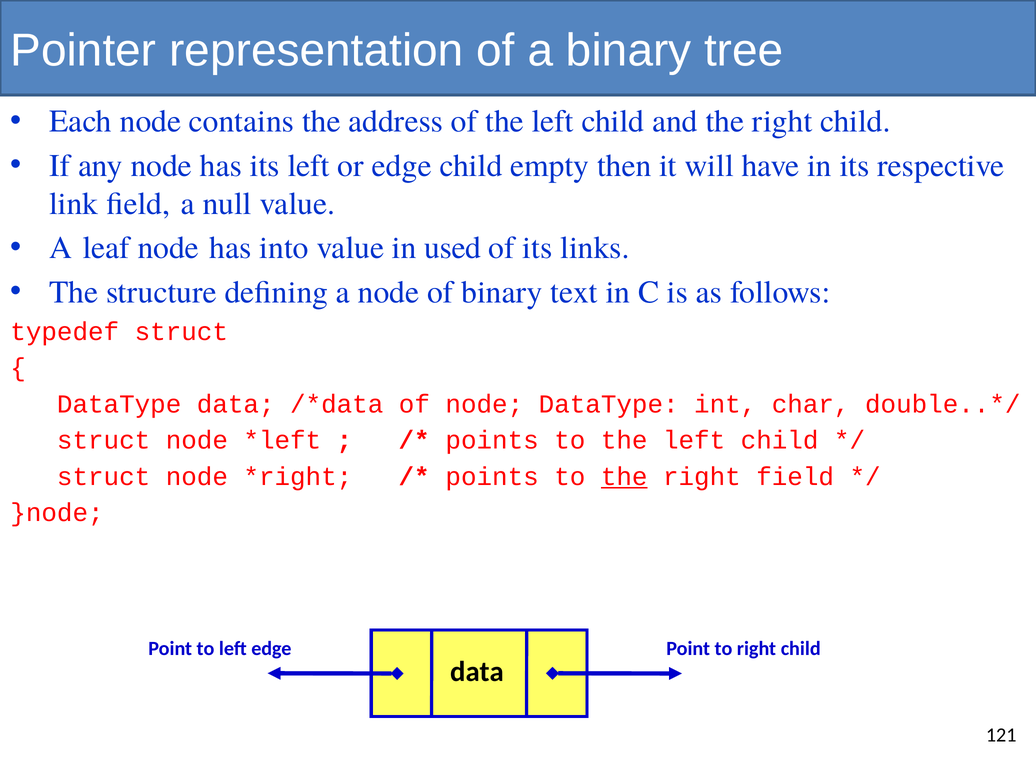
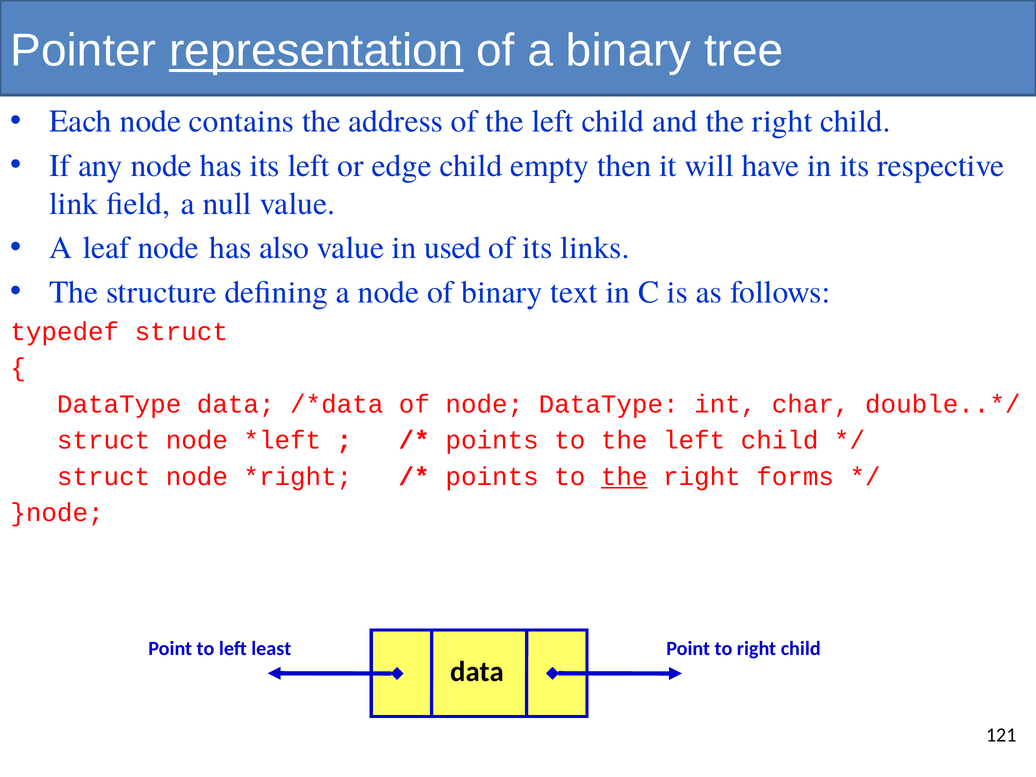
representation underline: none -> present
into: into -> also
right field: field -> forms
left edge: edge -> least
